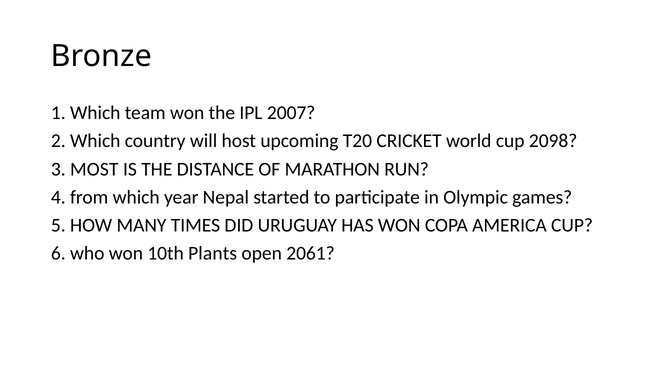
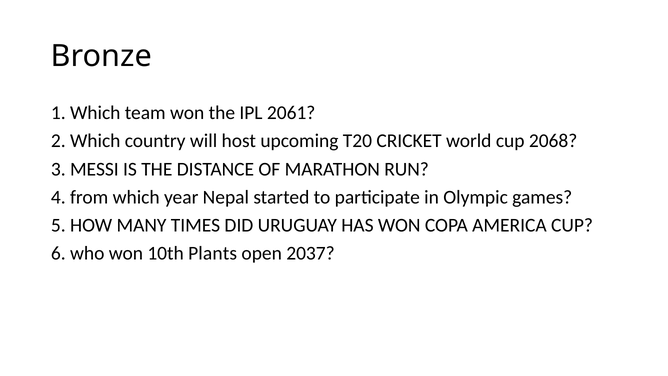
2007: 2007 -> 2061
2098: 2098 -> 2068
MOST: MOST -> MESSI
2061: 2061 -> 2037
